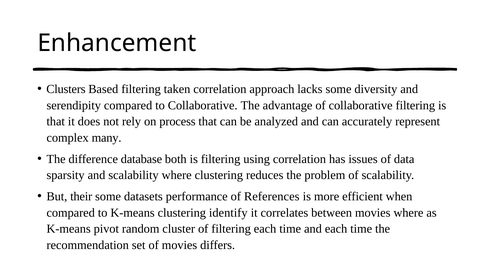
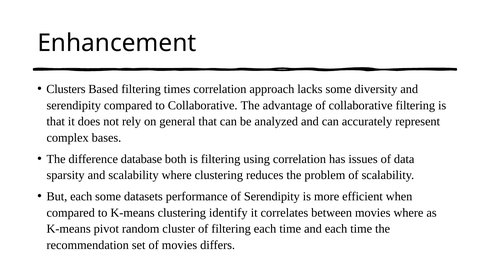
taken: taken -> times
process: process -> general
many: many -> bases
But their: their -> each
of References: References -> Serendipity
